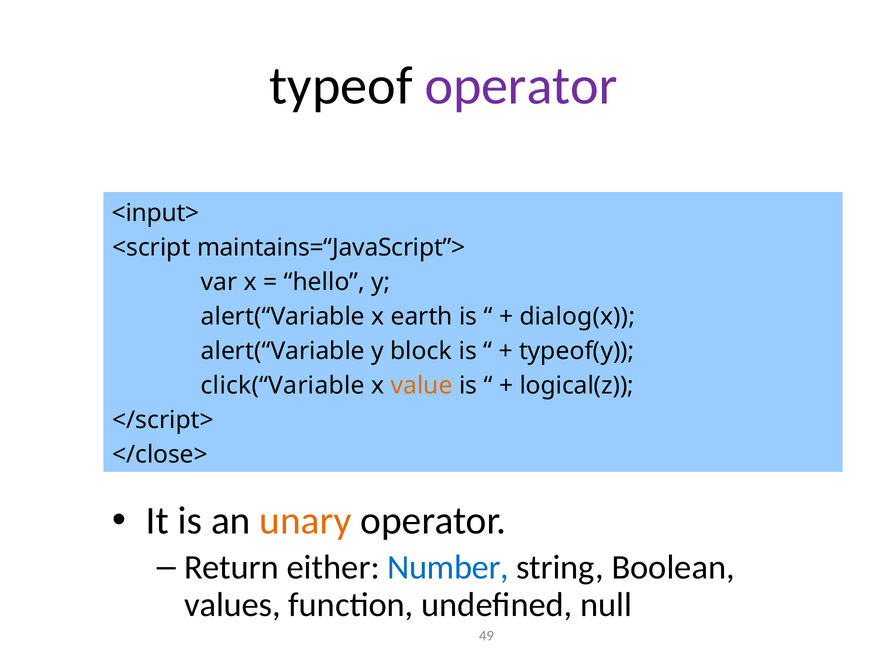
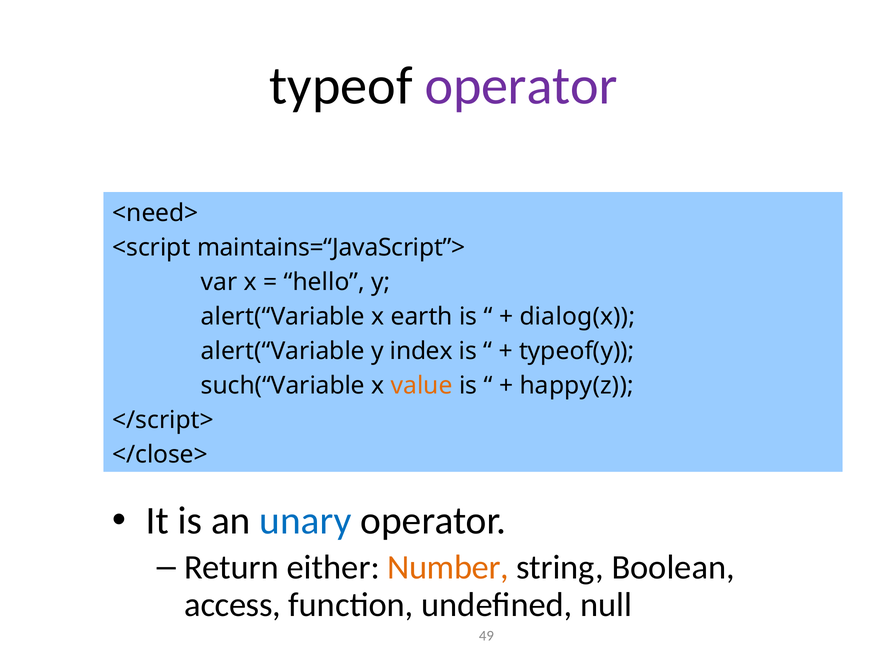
<input>: <input> -> <need>
block: block -> index
click(“Variable: click(“Variable -> such(“Variable
logical(z: logical(z -> happy(z
unary colour: orange -> blue
Number colour: blue -> orange
values: values -> access
